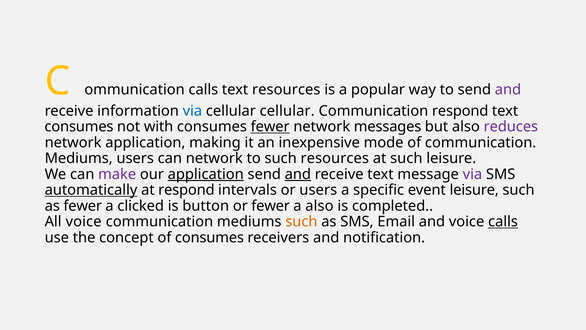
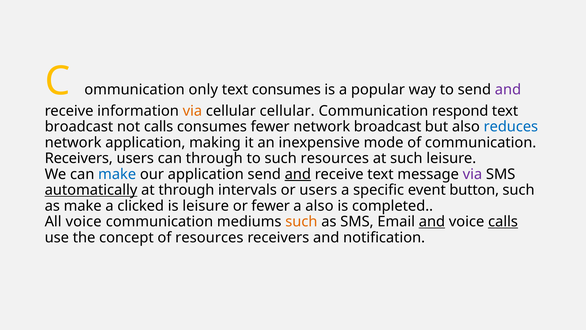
ommunication calls: calls -> only
text resources: resources -> consumes
via at (192, 111) colour: blue -> orange
consumes at (79, 127): consumes -> broadcast
not with: with -> calls
fewer at (270, 127) underline: present -> none
network messages: messages -> broadcast
reduces colour: purple -> blue
Mediums at (79, 158): Mediums -> Receivers
can network: network -> through
make at (117, 174) colour: purple -> blue
application at (206, 174) underline: present -> none
at respond: respond -> through
event leisure: leisure -> button
as fewer: fewer -> make
is button: button -> leisure
and at (432, 221) underline: none -> present
of consumes: consumes -> resources
